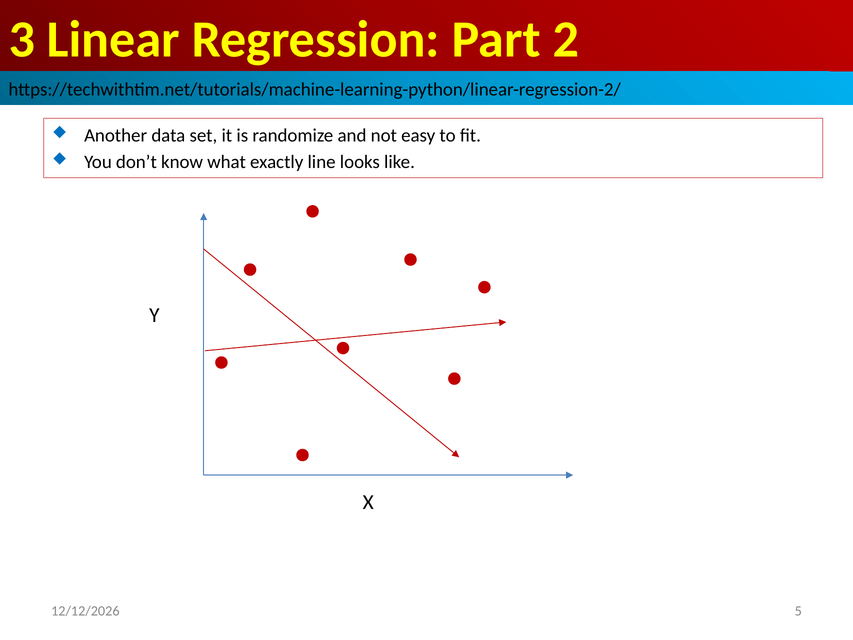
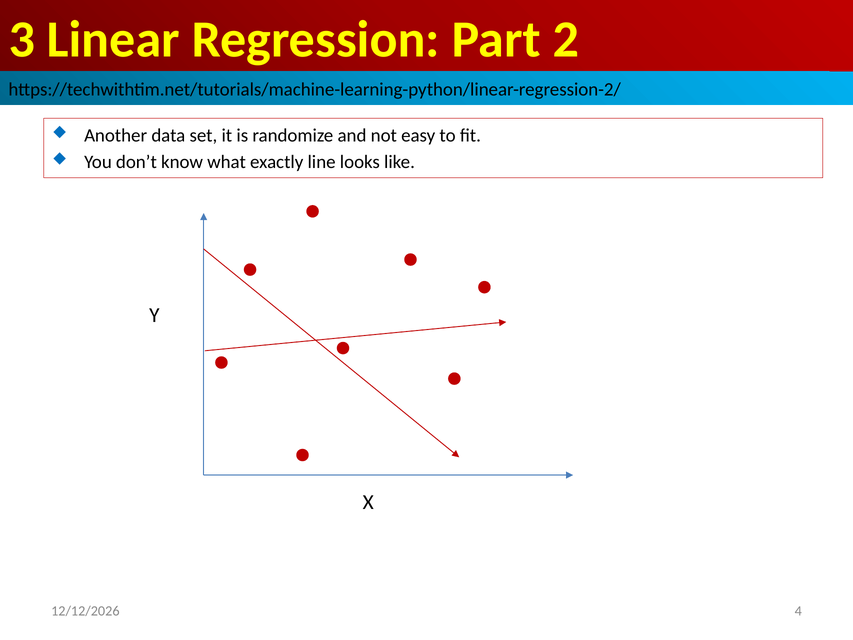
5: 5 -> 4
